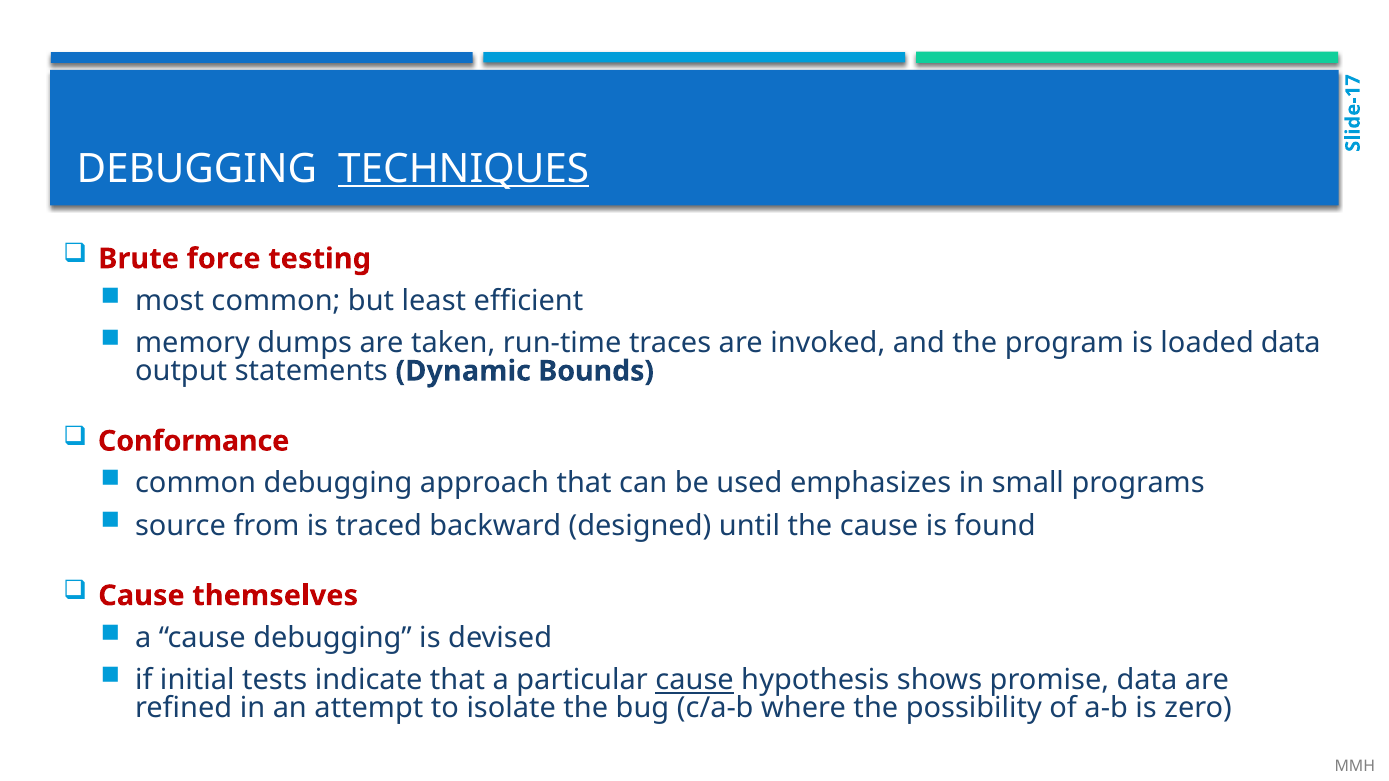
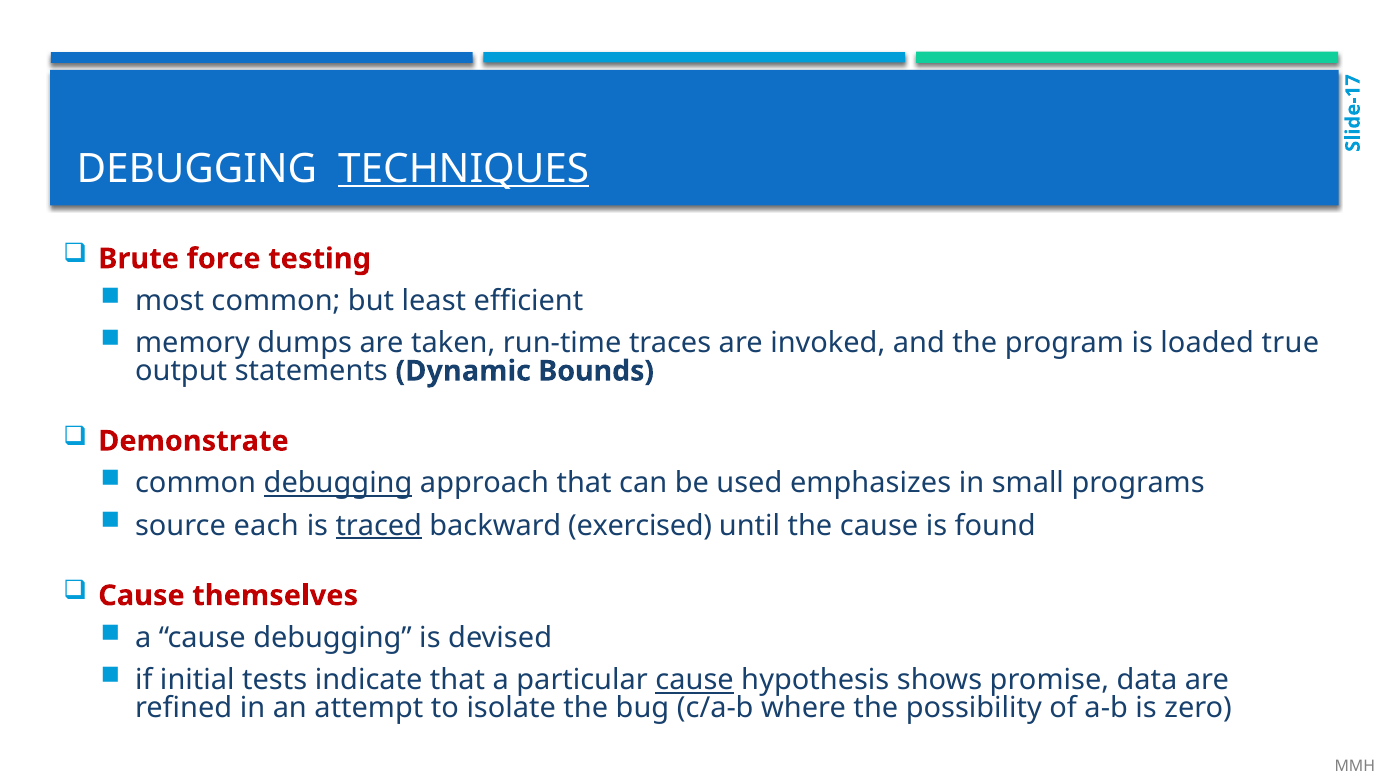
loaded data: data -> true
Conformance: Conformance -> Demonstrate
debugging at (338, 484) underline: none -> present
from: from -> each
traced underline: none -> present
designed: designed -> exercised
